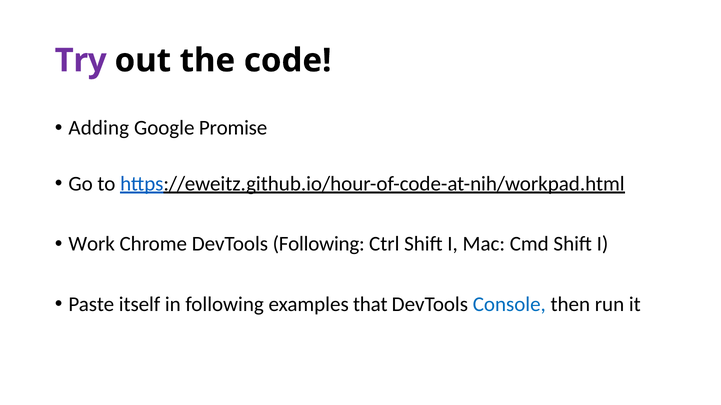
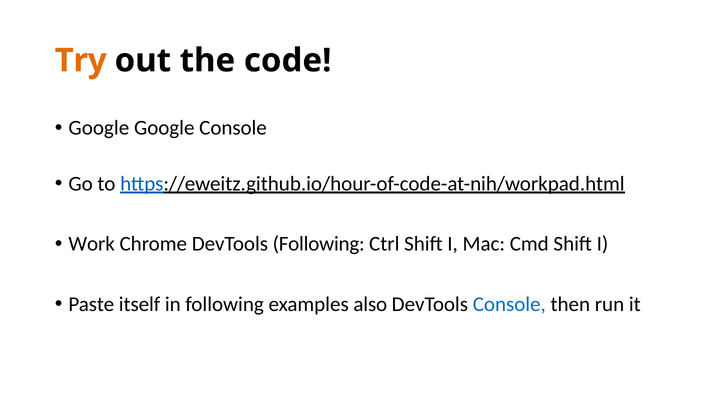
Try colour: purple -> orange
Adding at (99, 128): Adding -> Google
Google Promise: Promise -> Console
that: that -> also
